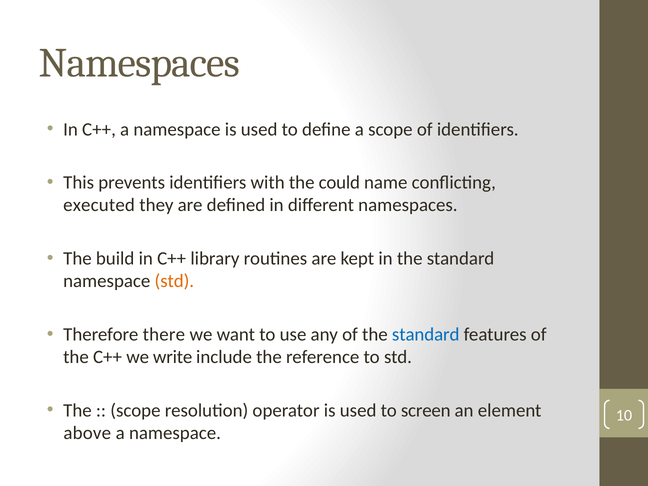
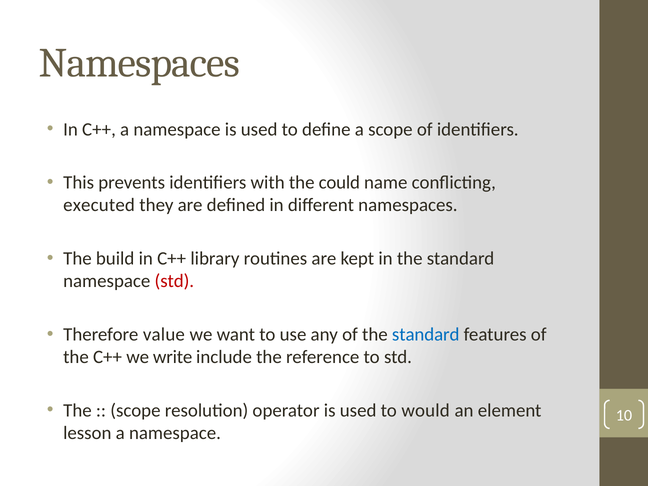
std at (174, 281) colour: orange -> red
there: there -> value
screen: screen -> would
above: above -> lesson
